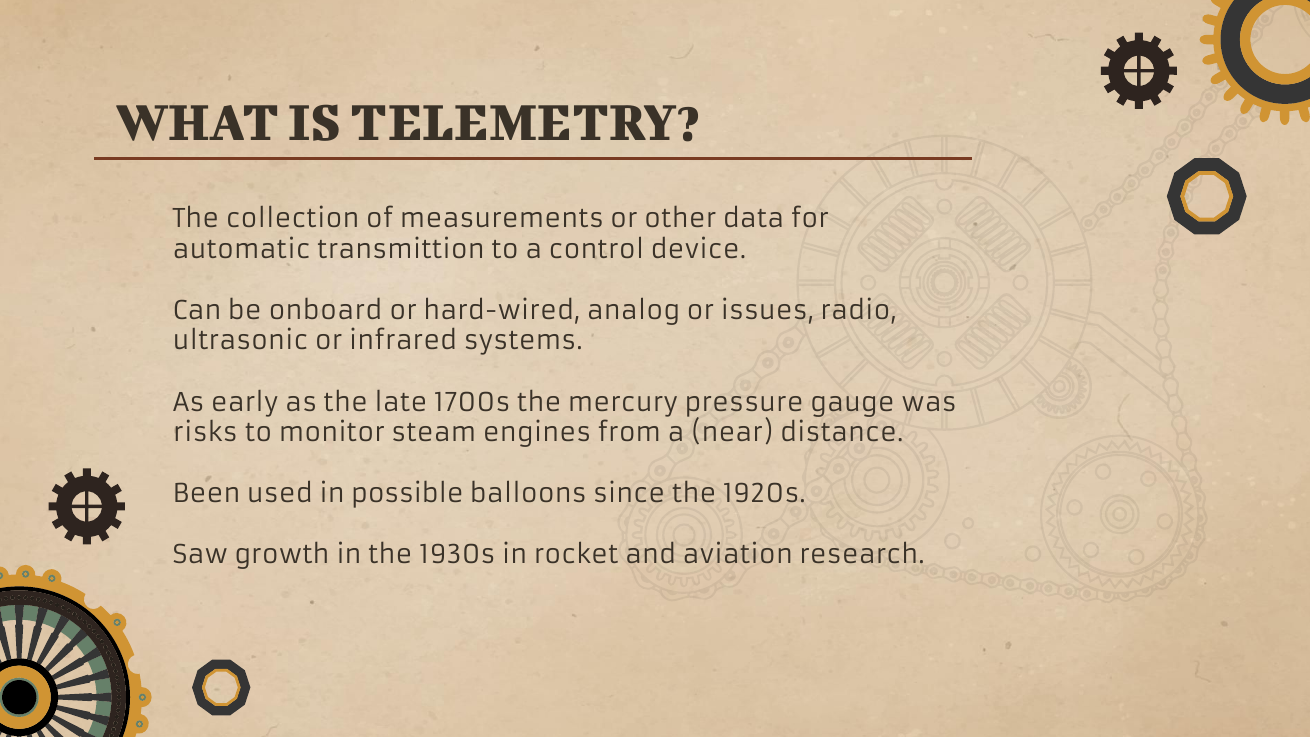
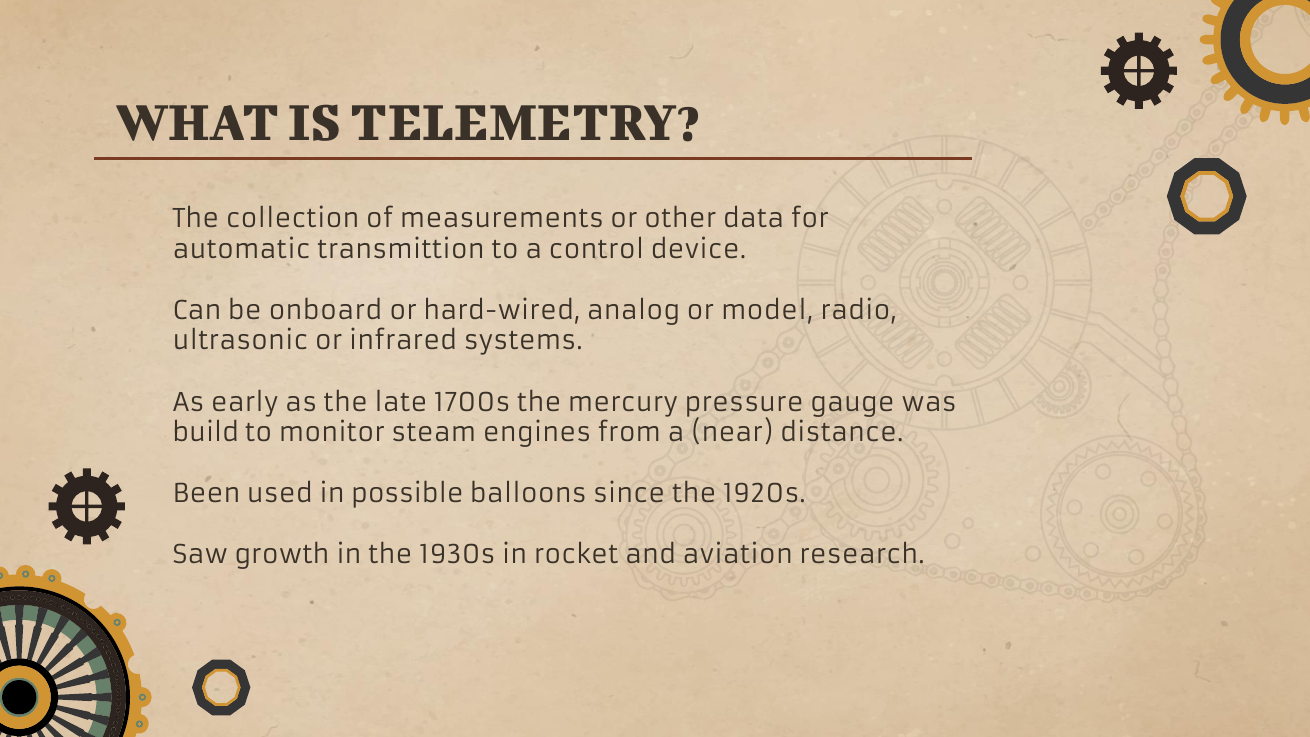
issues: issues -> model
risks: risks -> build
